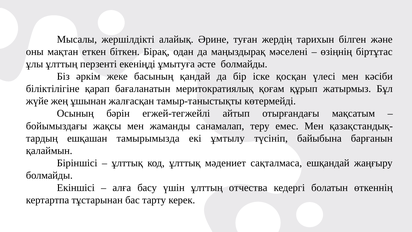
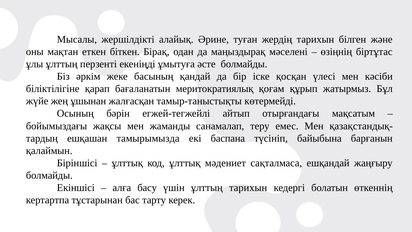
ұмтылу: ұмтылу -> баспана
ұлттың отчества: отчества -> тарихын
